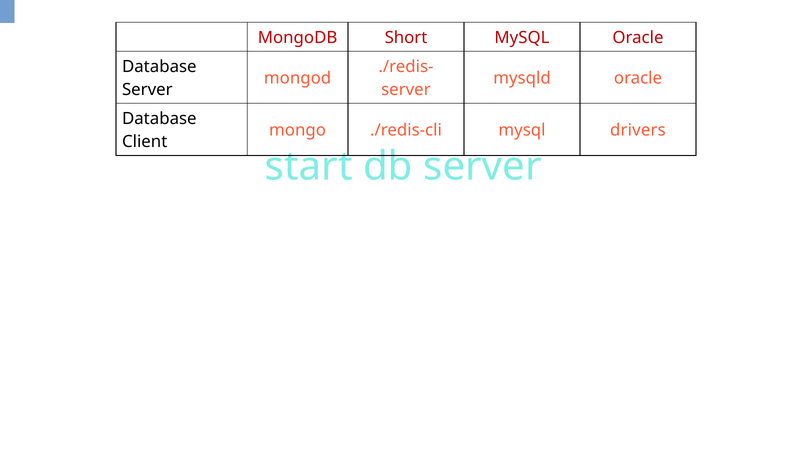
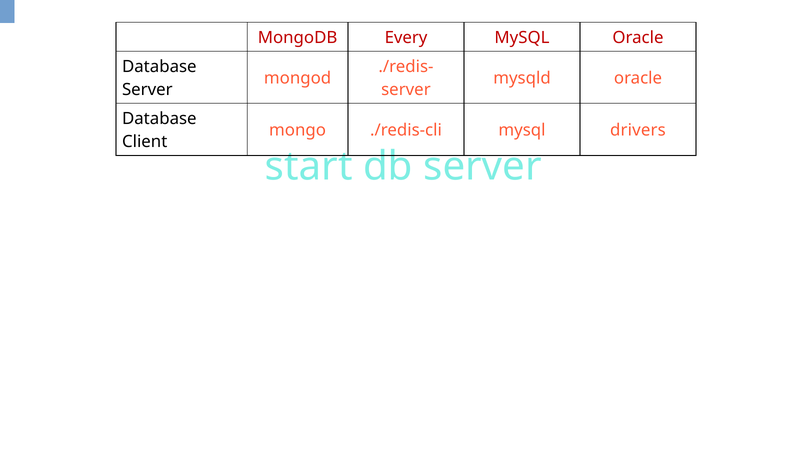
Short: Short -> Every
